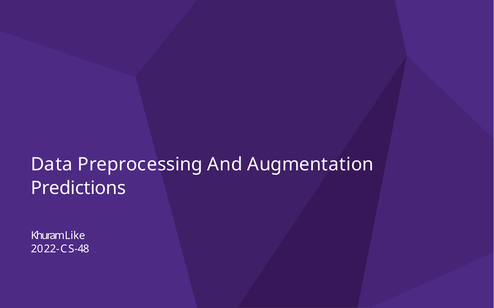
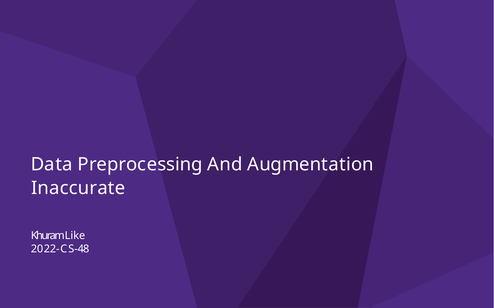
Predictions: Predictions -> Inaccurate
